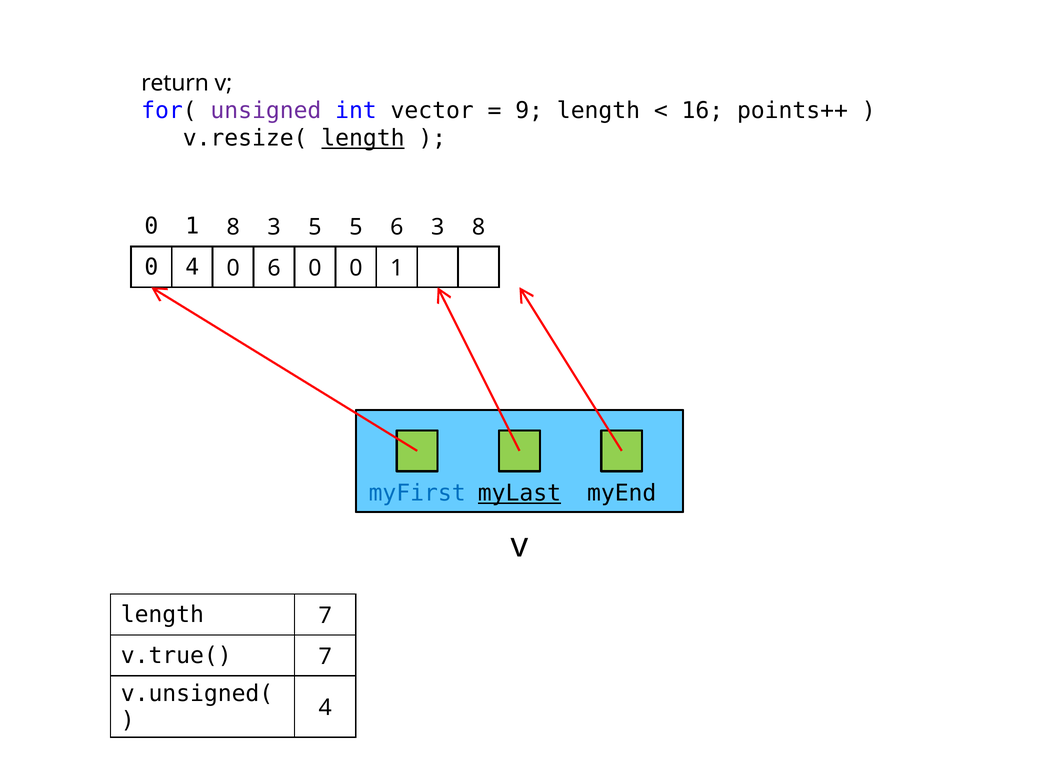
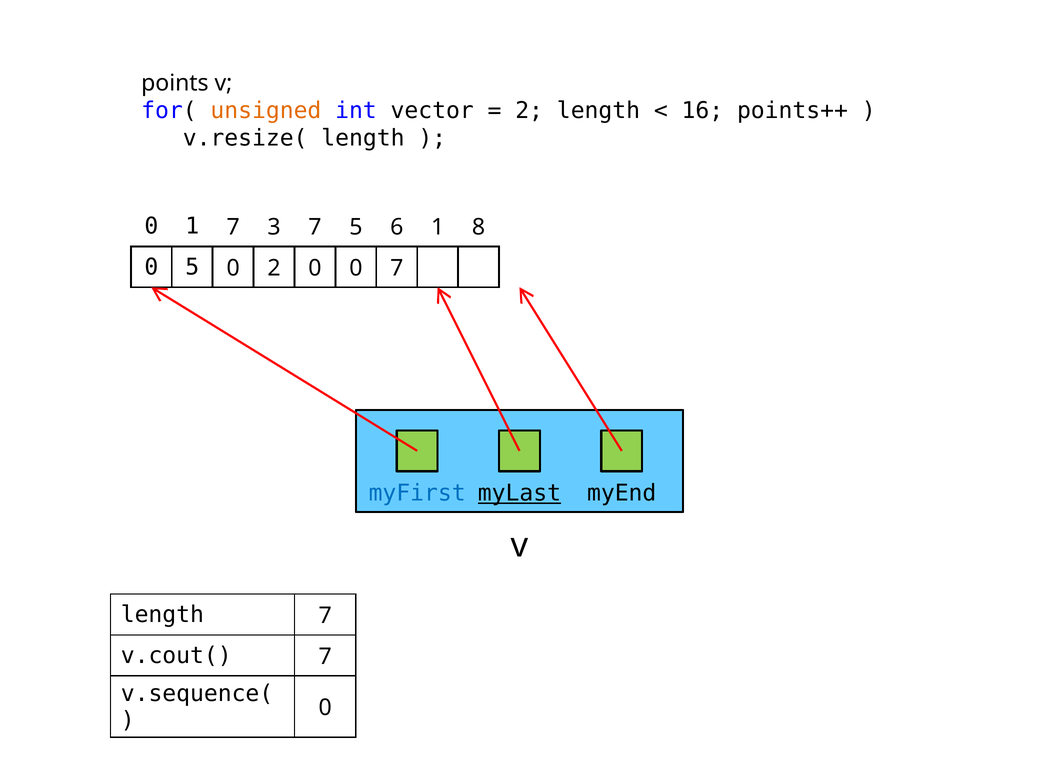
return: return -> points
unsigned colour: purple -> orange
9 at (529, 111): 9 -> 2
length at (363, 138) underline: present -> none
1 8: 8 -> 7
3 5: 5 -> 7
6 3: 3 -> 1
0 4: 4 -> 5
0 6: 6 -> 2
0 0 1: 1 -> 7
v.true(: v.true( -> v.cout(
v.unsigned(: v.unsigned( -> v.sequence(
4 at (325, 708): 4 -> 0
